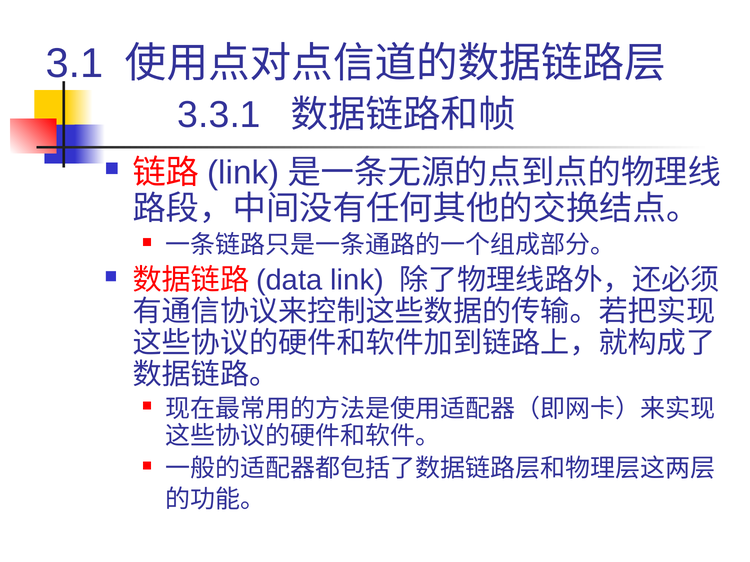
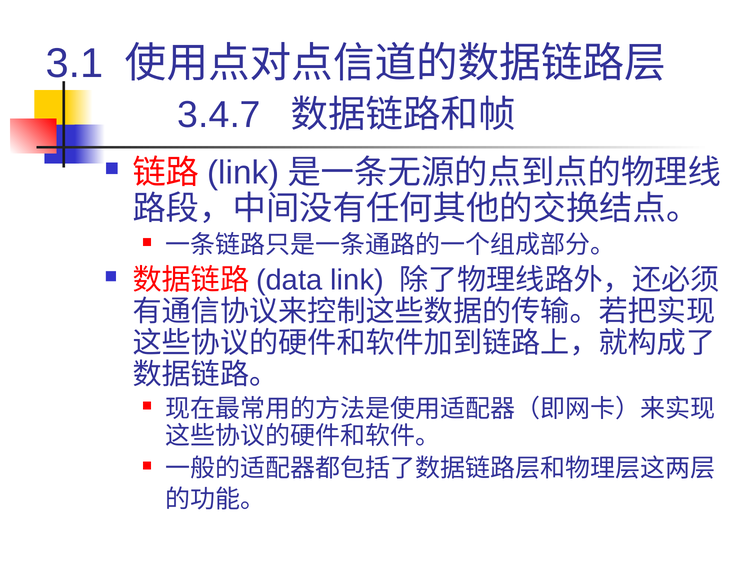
3.3.1: 3.3.1 -> 3.4.7
